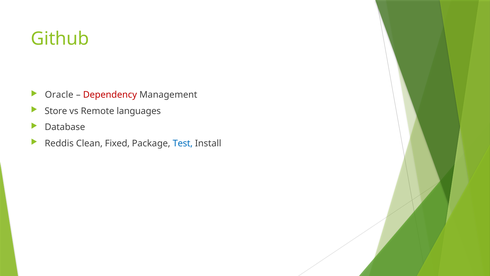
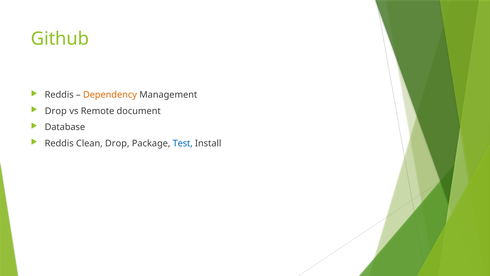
Oracle at (59, 95): Oracle -> Reddis
Dependency colour: red -> orange
Store at (56, 111): Store -> Drop
languages: languages -> document
Clean Fixed: Fixed -> Drop
